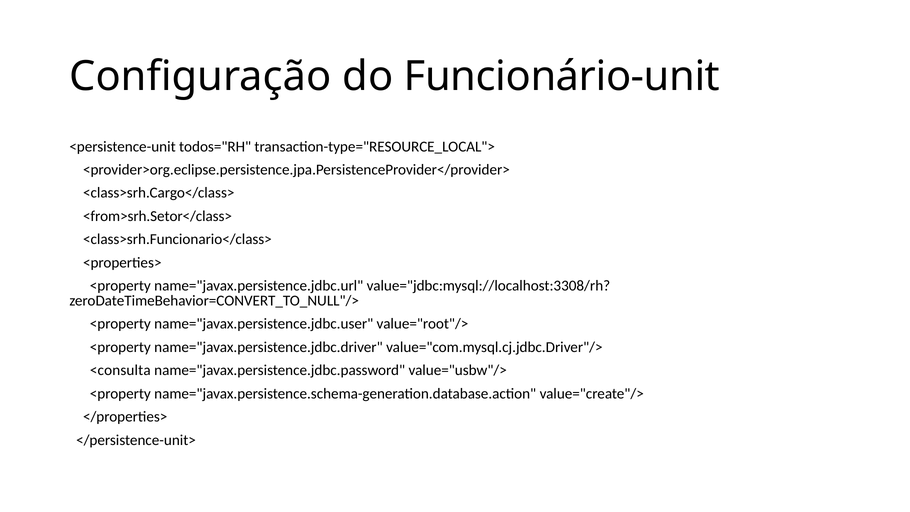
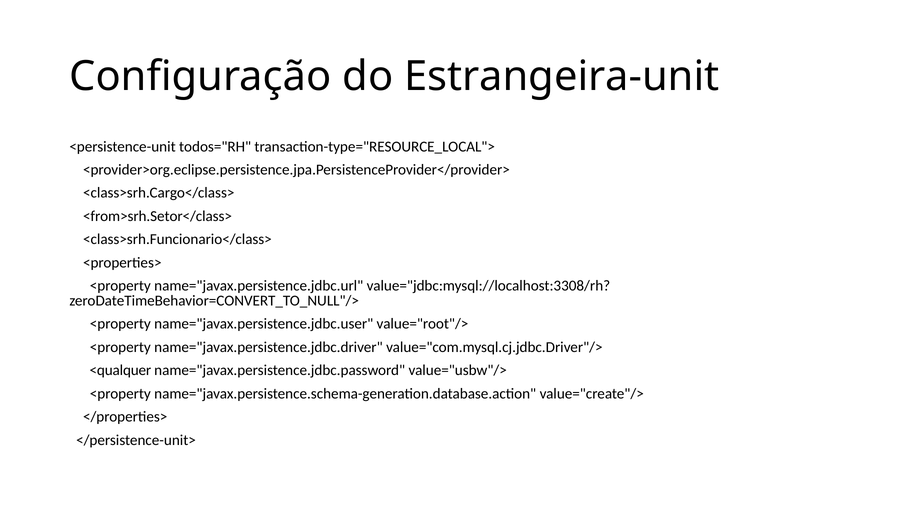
Funcionário-unit: Funcionário-unit -> Estrangeira-unit
<consulta: <consulta -> <qualquer
